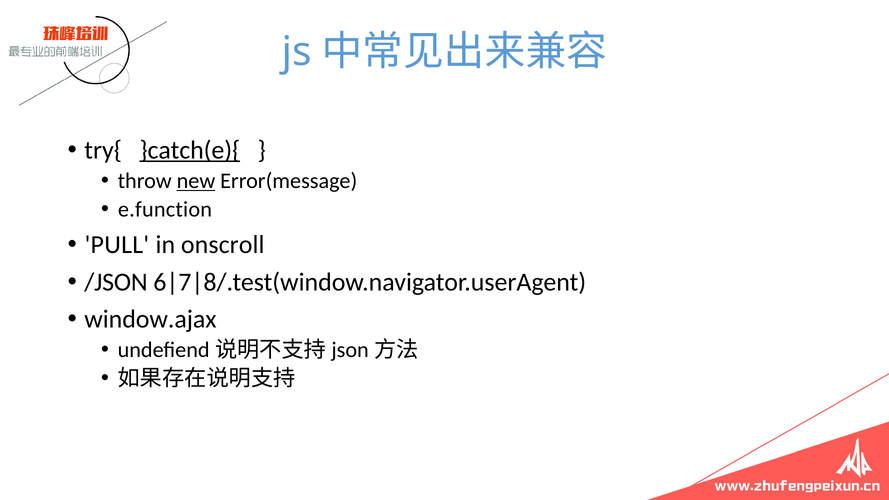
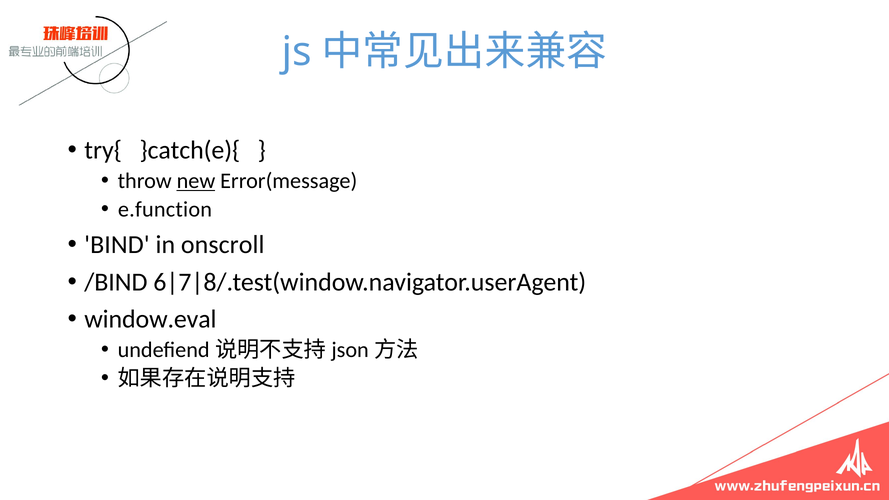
}catch(e){ underline: present -> none
PULL: PULL -> BIND
/JSON: /JSON -> /BIND
window.ajax: window.ajax -> window.eval
